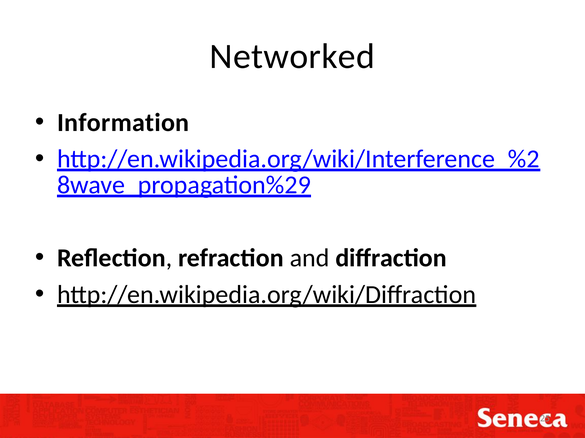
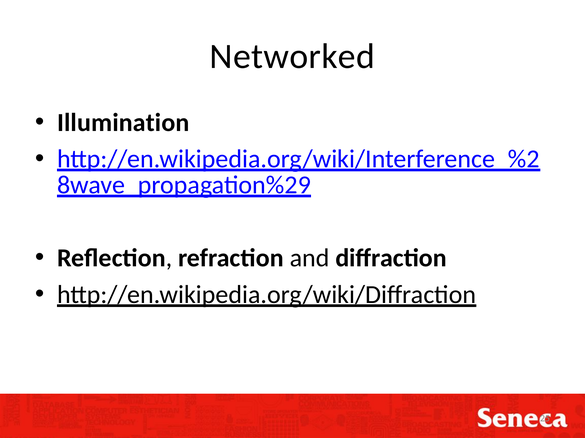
Information: Information -> Illumination
